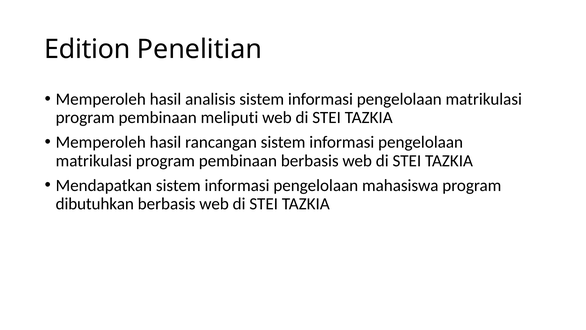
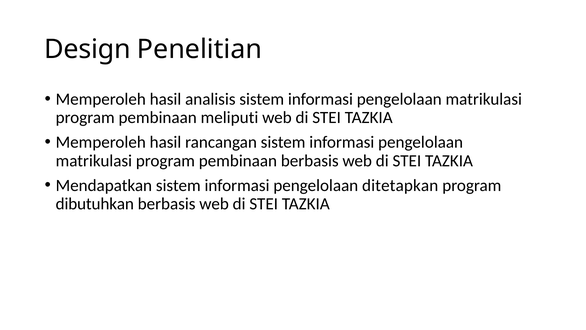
Edition: Edition -> Design
mahasiswa: mahasiswa -> ditetapkan
